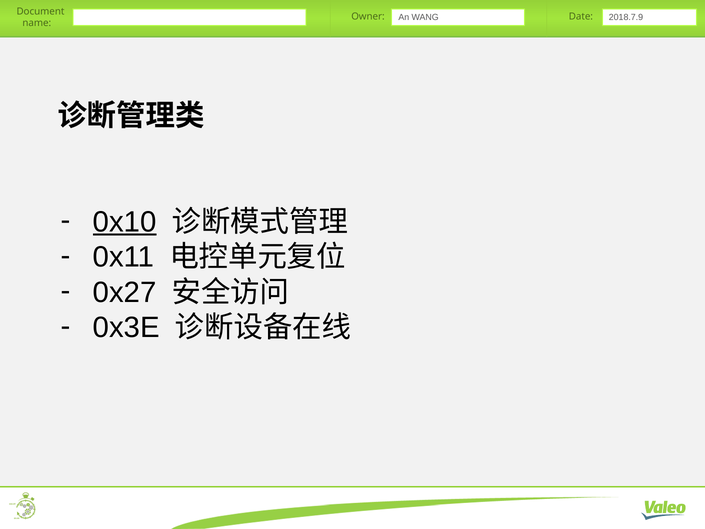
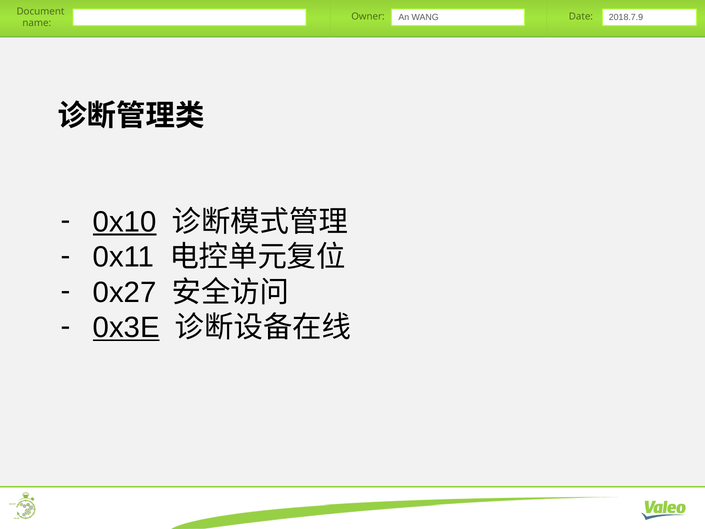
0x3E underline: none -> present
